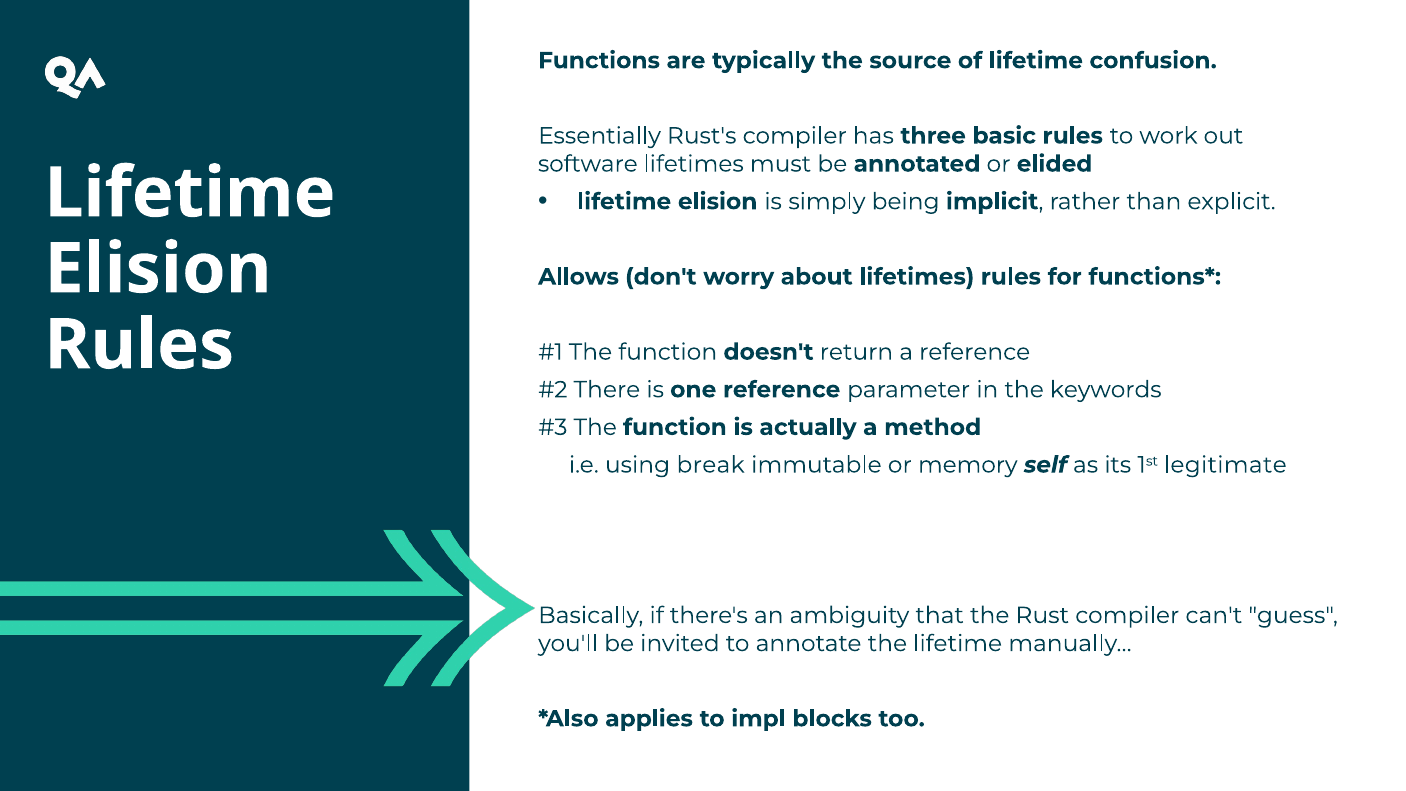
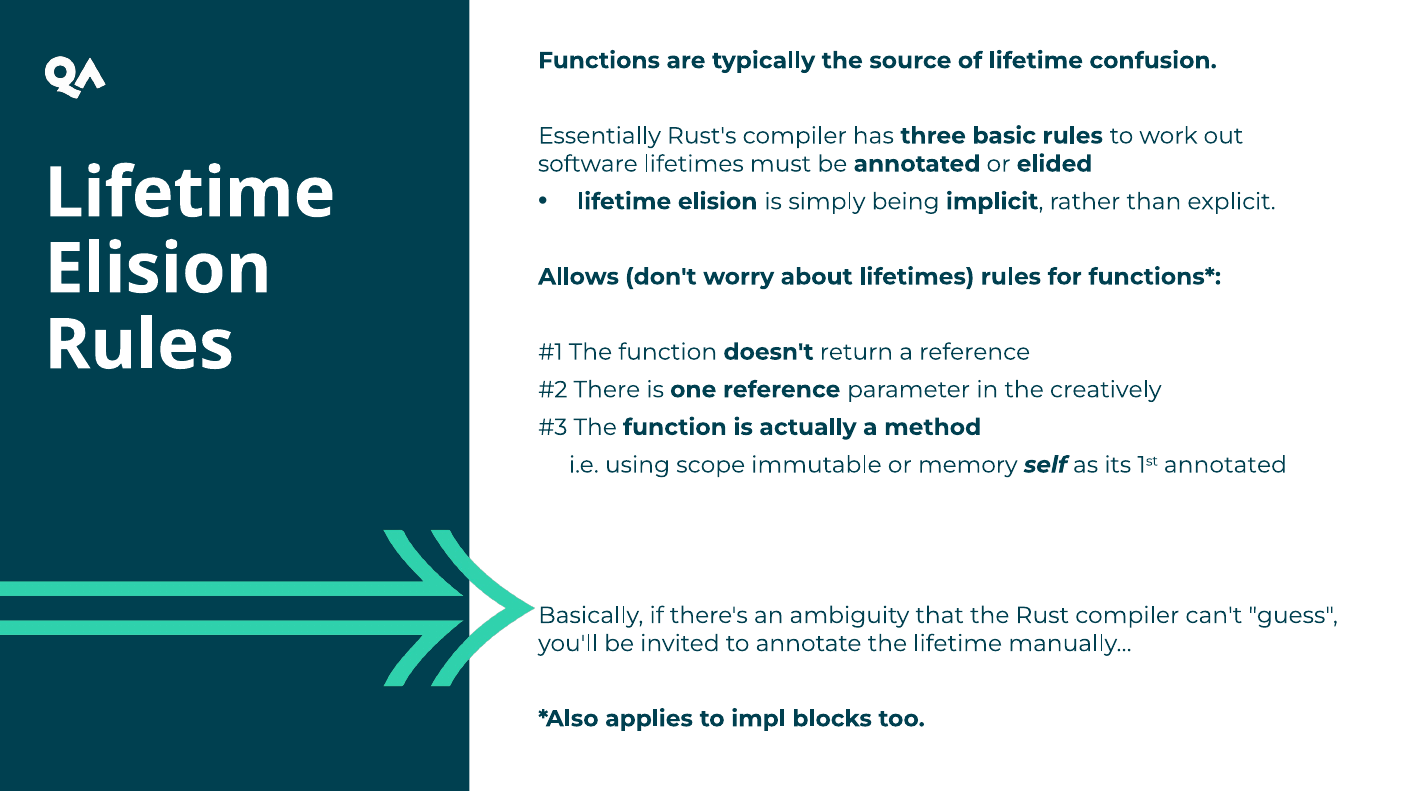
keywords: keywords -> creatively
break: break -> scope
1st legitimate: legitimate -> annotated
